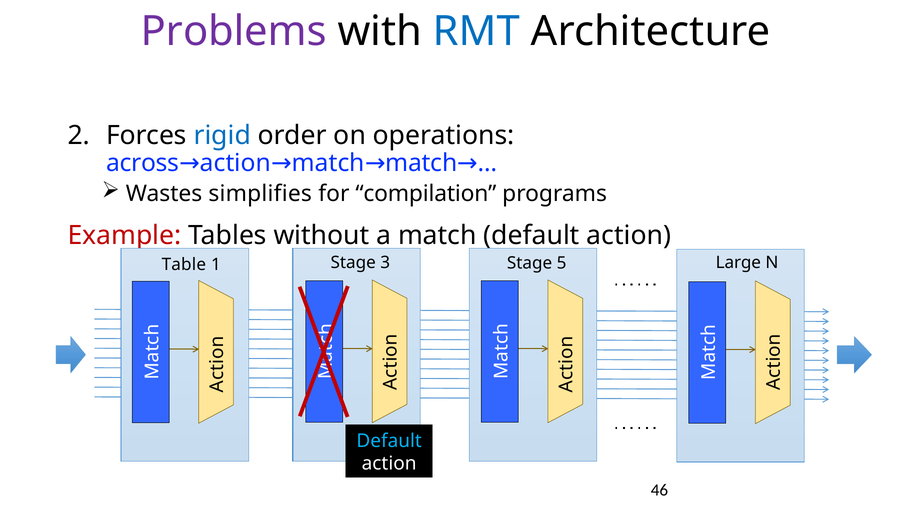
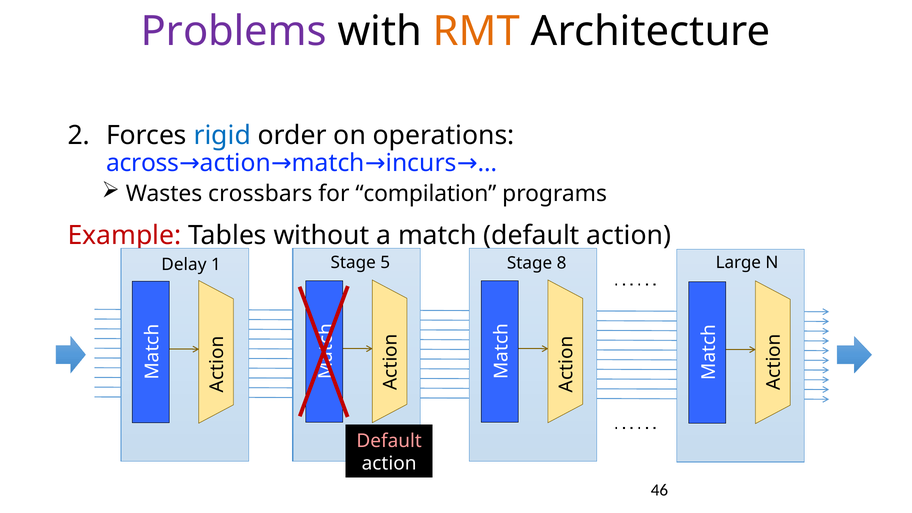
RMT colour: blue -> orange
match match: match -> incurs
simplifies: simplifies -> crossbars
Table: Table -> Delay
3: 3 -> 5
5: 5 -> 8
Default at (389, 441) colour: light blue -> pink
